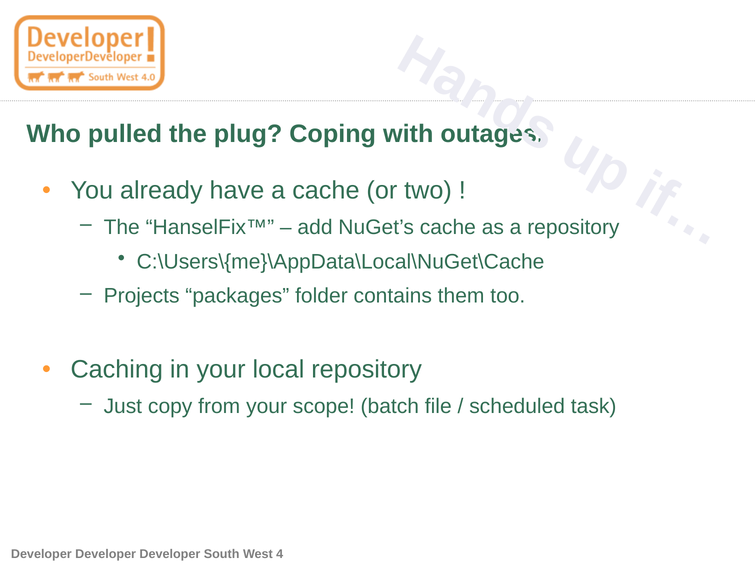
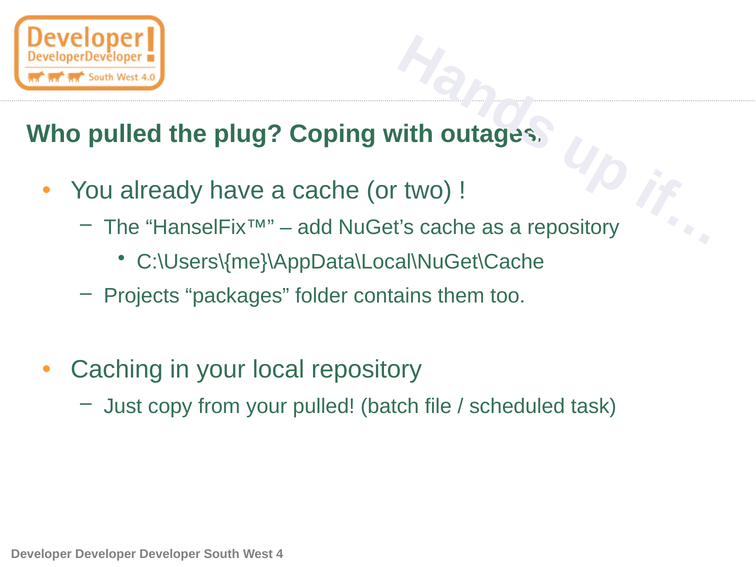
your scope: scope -> pulled
